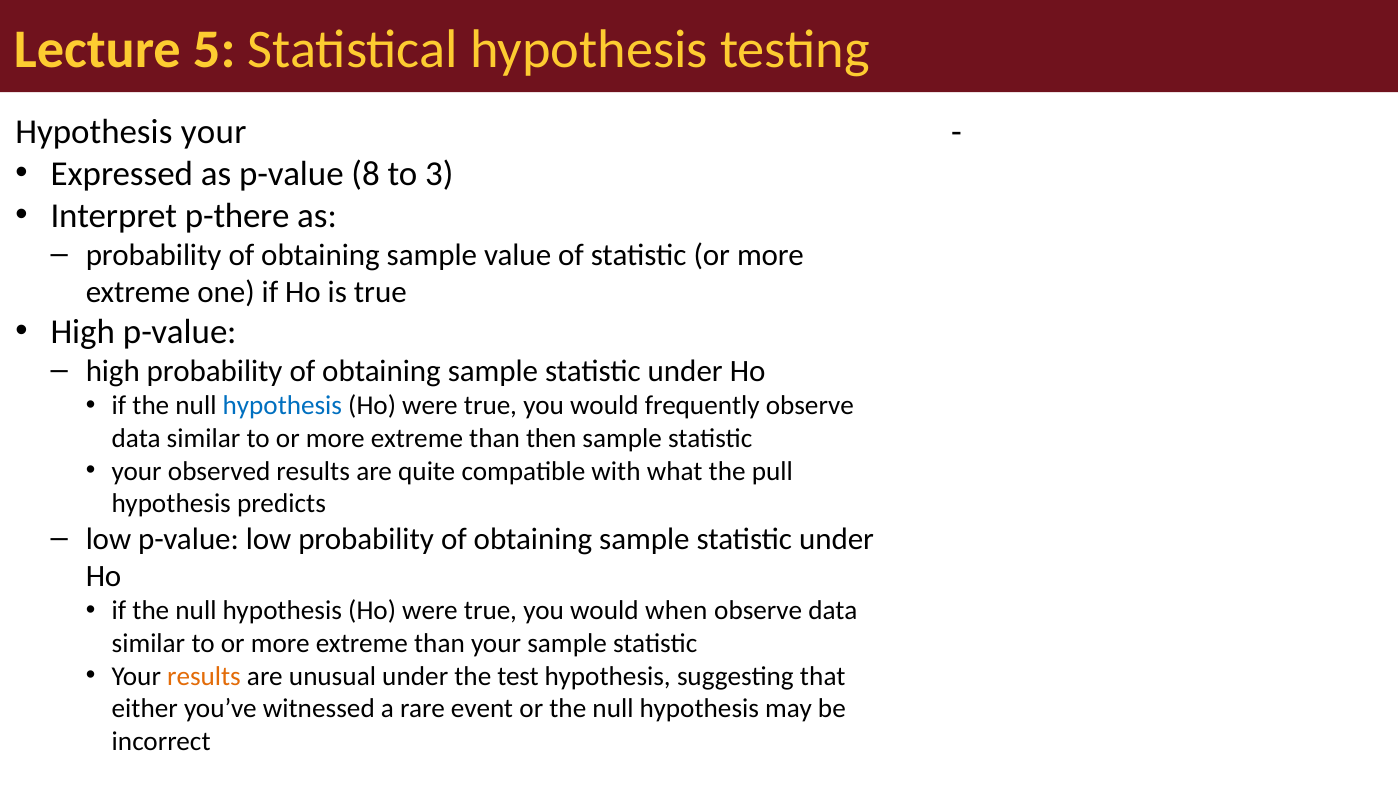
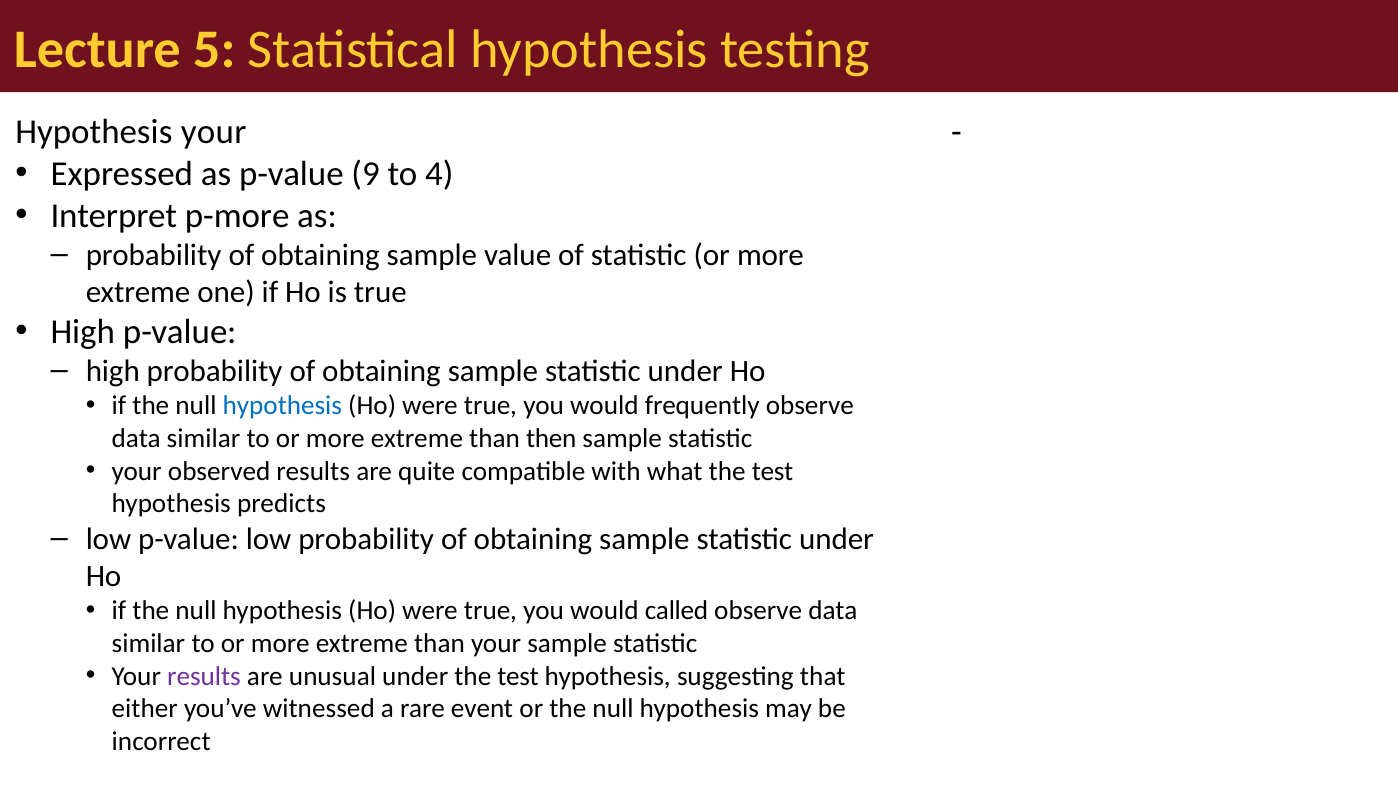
8: 8 -> 9
3: 3 -> 4
p-there: p-there -> p-more
what the pull: pull -> test
when: when -> called
results at (204, 676) colour: orange -> purple
